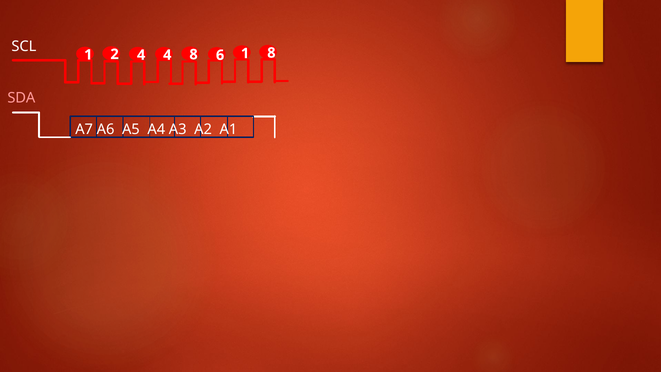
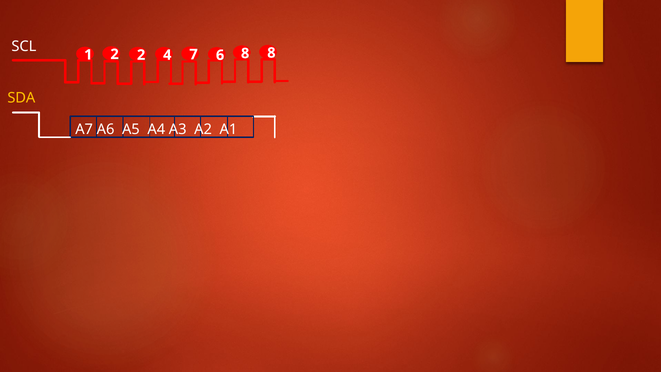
2 4: 4 -> 2
4 8: 8 -> 7
6 1: 1 -> 8
SDA colour: pink -> yellow
